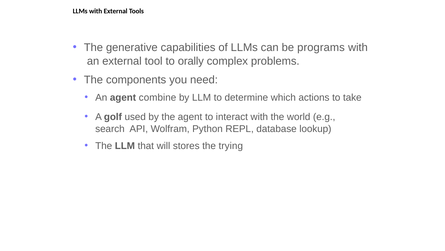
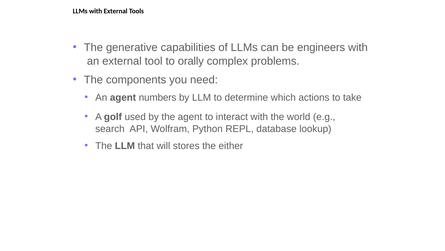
programs: programs -> engineers
combine: combine -> numbers
trying: trying -> either
